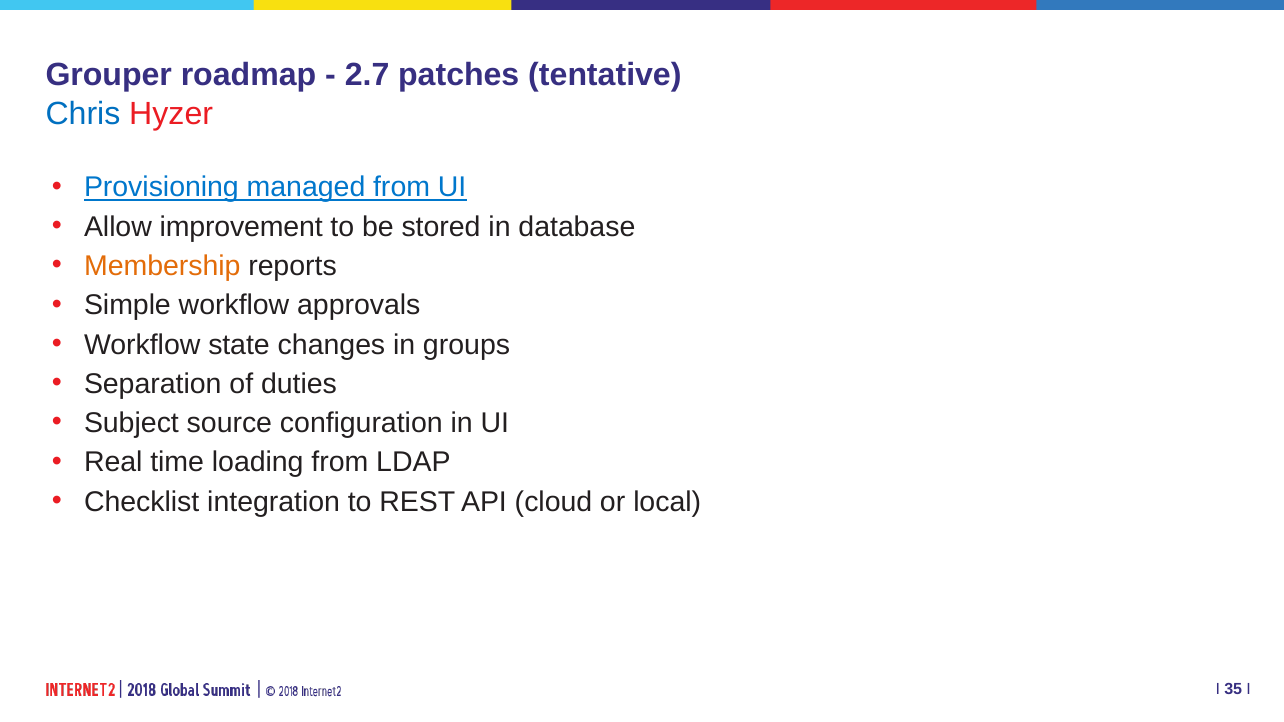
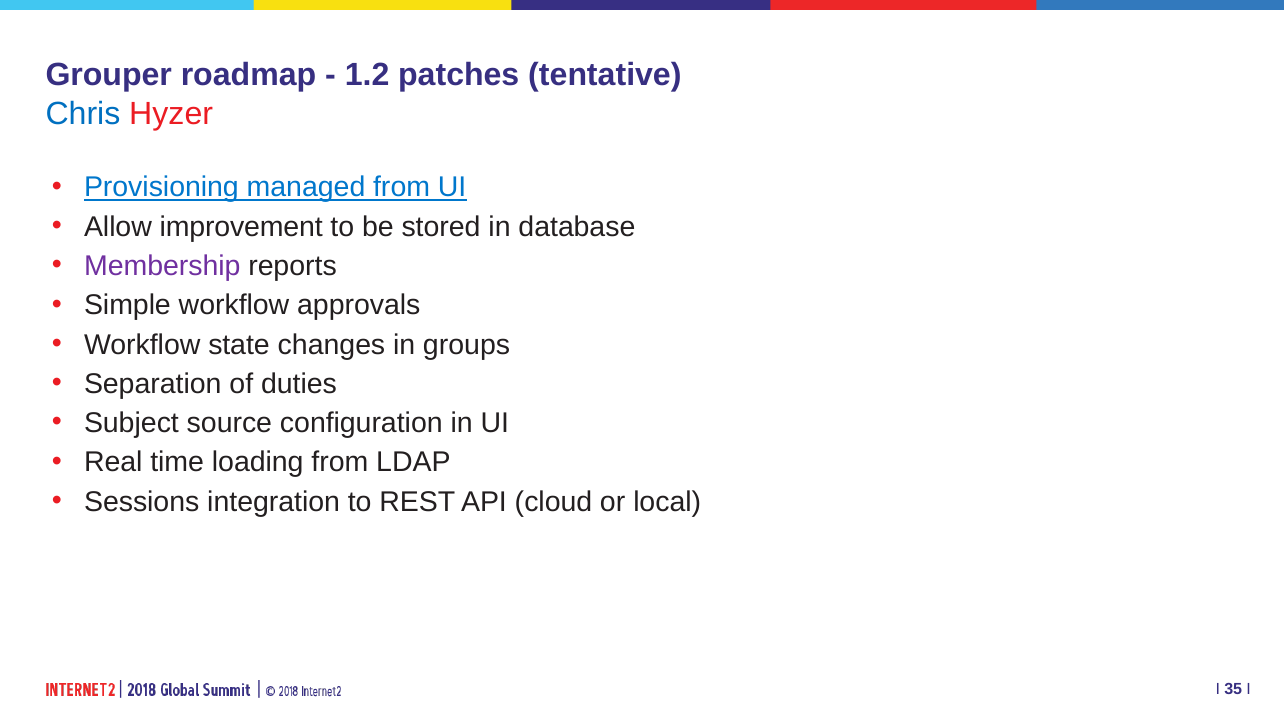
2.7: 2.7 -> 1.2
Membership colour: orange -> purple
Checklist: Checklist -> Sessions
